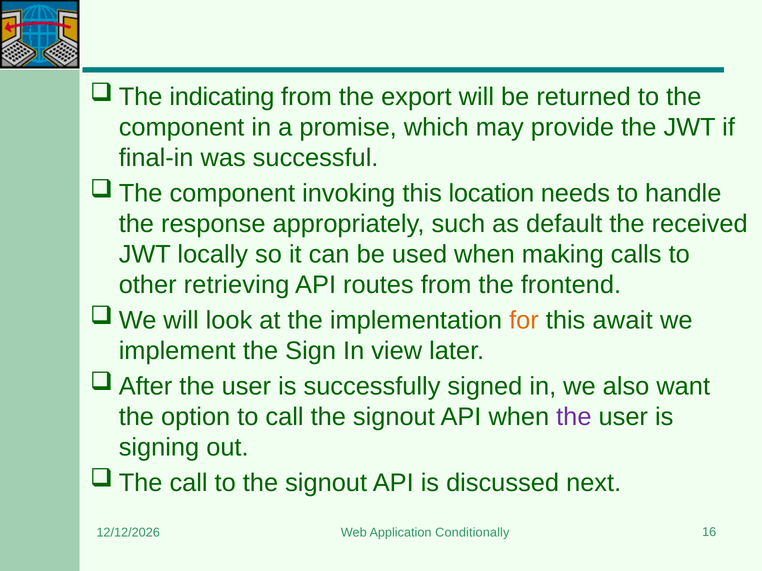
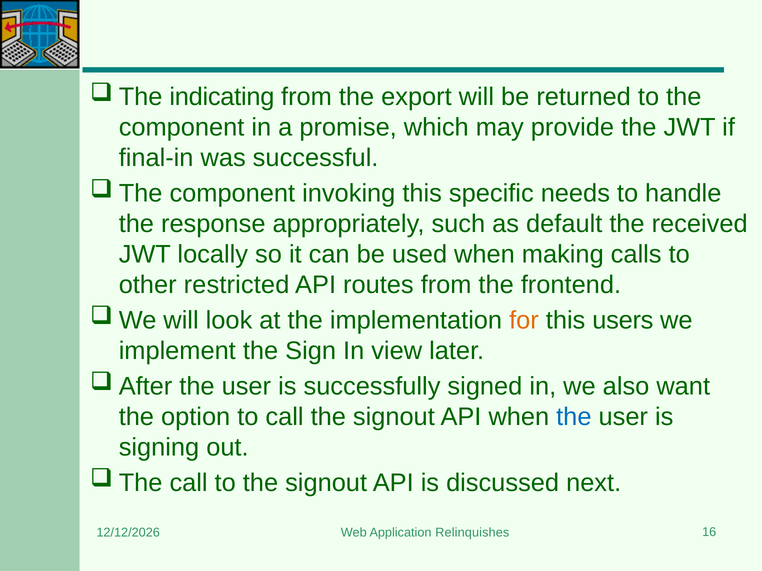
location: location -> specific
retrieving: retrieving -> restricted
await: await -> users
the at (574, 417) colour: purple -> blue
Conditionally: Conditionally -> Relinquishes
